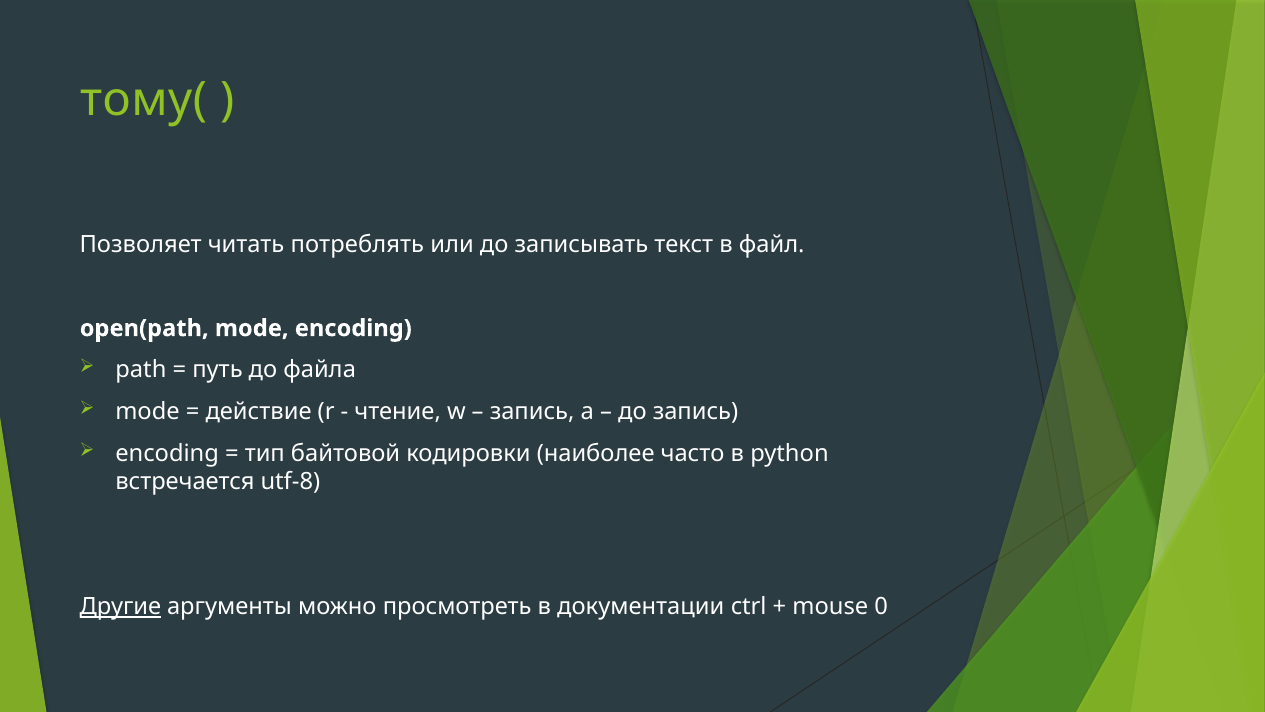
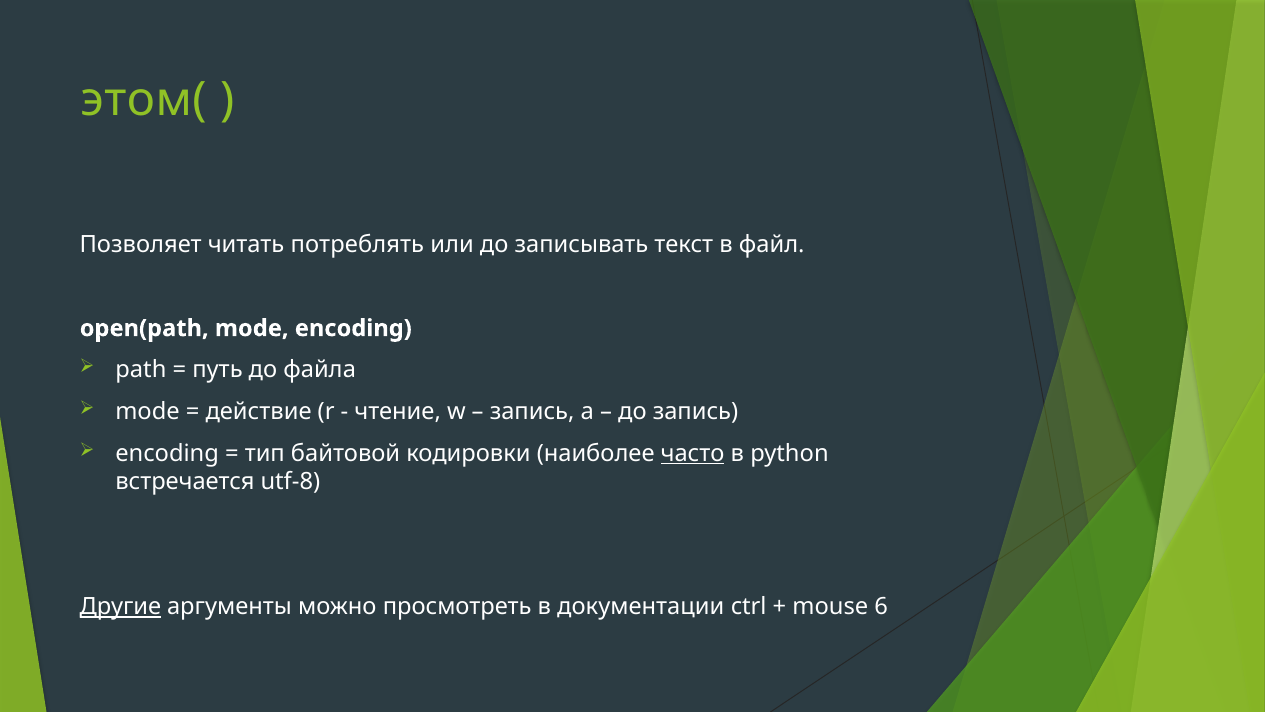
тому(: тому( -> этом(
часто underline: none -> present
0: 0 -> 6
